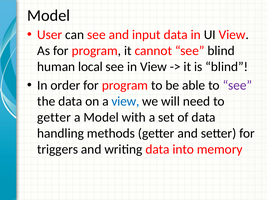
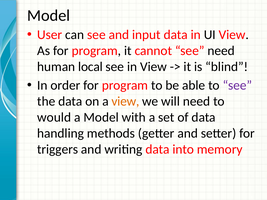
see blind: blind -> need
view at (125, 102) colour: blue -> orange
getter at (54, 118): getter -> would
